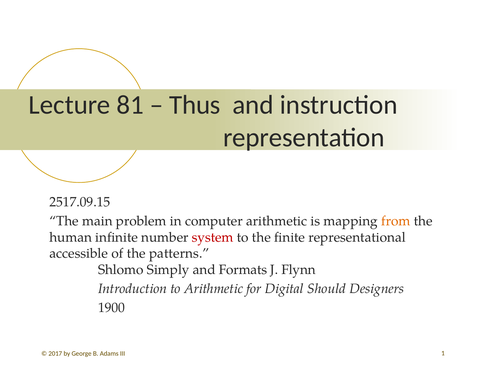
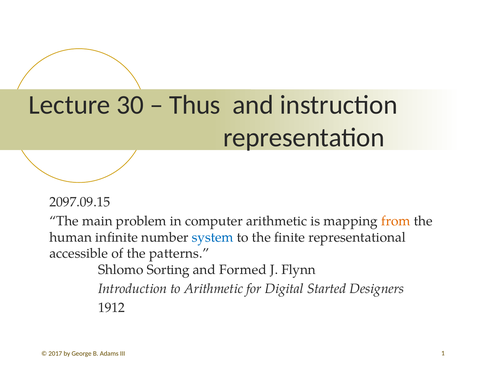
81: 81 -> 30
2517.09.15: 2517.09.15 -> 2097.09.15
system colour: red -> blue
Simply: Simply -> Sorting
Formats: Formats -> Formed
Should: Should -> Started
1900: 1900 -> 1912
